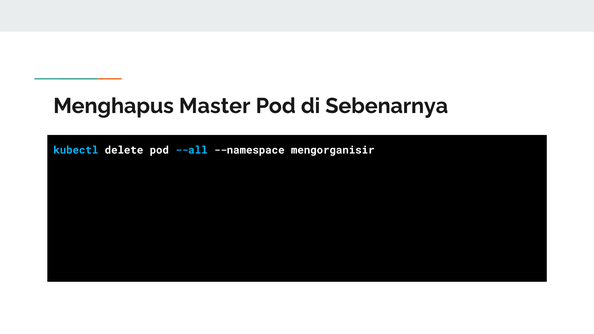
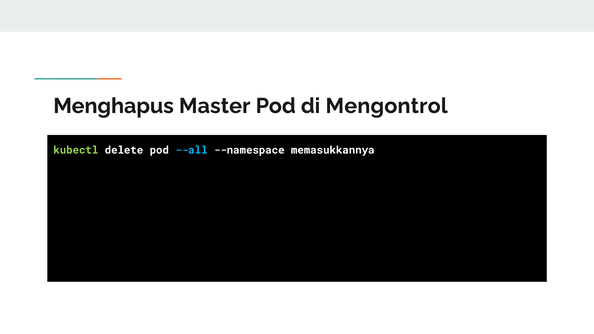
Sebenarnya: Sebenarnya -> Mengontrol
kubectl colour: light blue -> light green
mengorganisir: mengorganisir -> memasukkannya
